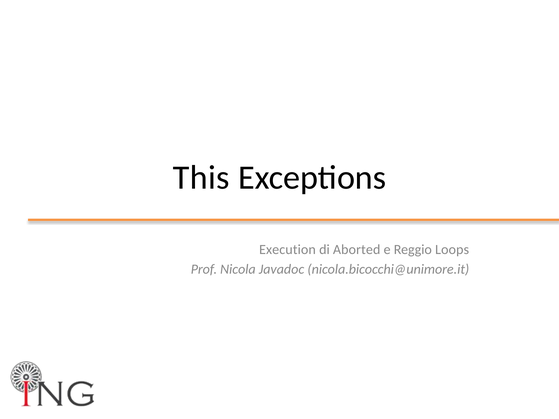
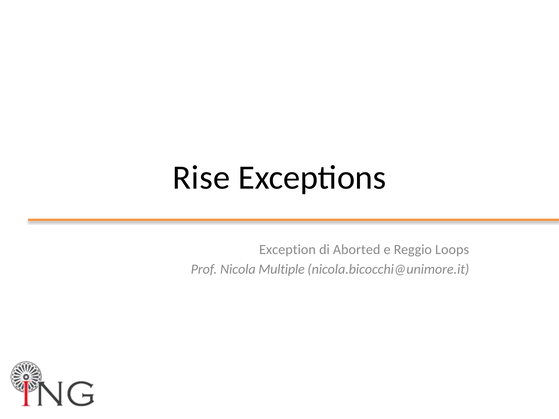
This: This -> Rise
Execution: Execution -> Exception
Javadoc: Javadoc -> Multiple
